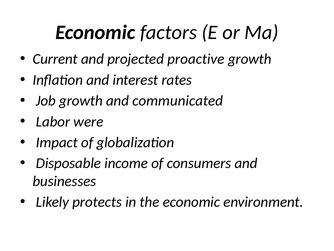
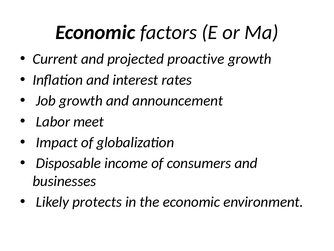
communicated: communicated -> announcement
were: were -> meet
